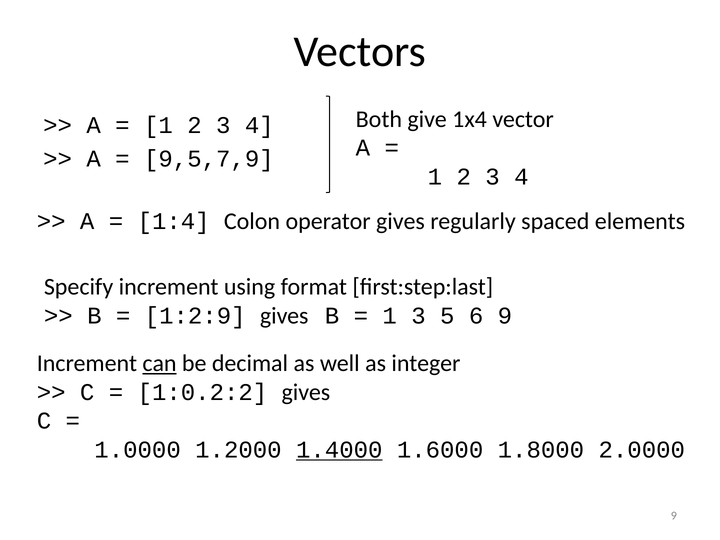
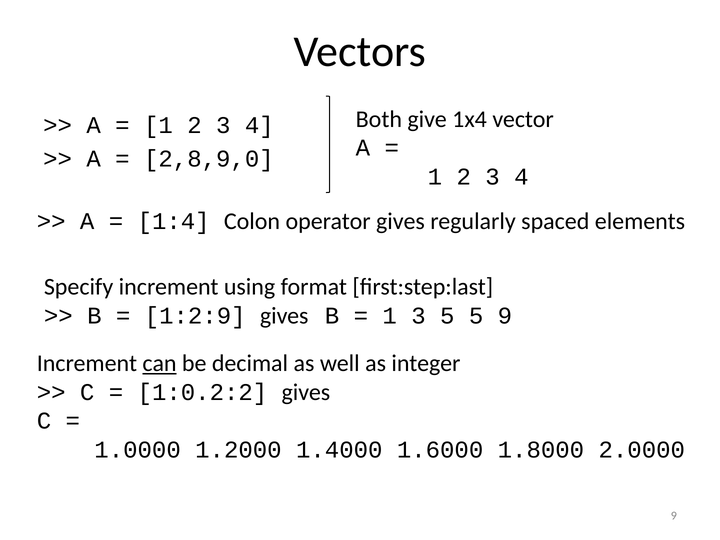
9,5,7,9: 9,5,7,9 -> 2,8,9,0
5 6: 6 -> 5
1.4000 underline: present -> none
